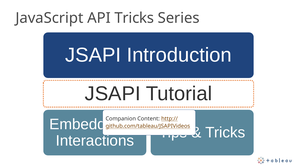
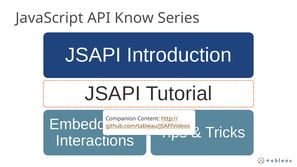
API Tricks: Tricks -> Know
